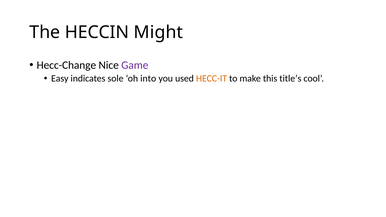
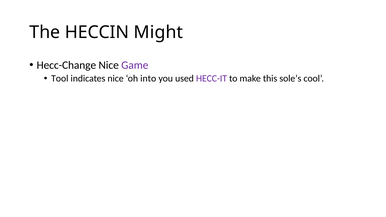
Easy: Easy -> Tool
indicates sole: sole -> nice
HECC-IT colour: orange -> purple
title’s: title’s -> sole’s
